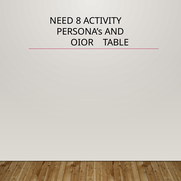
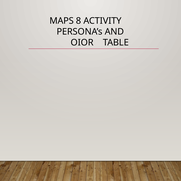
NEED: NEED -> MAPS
